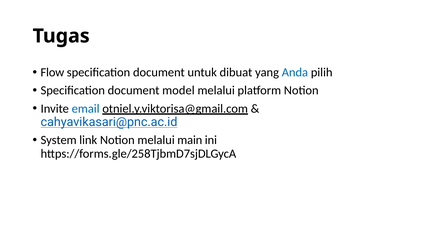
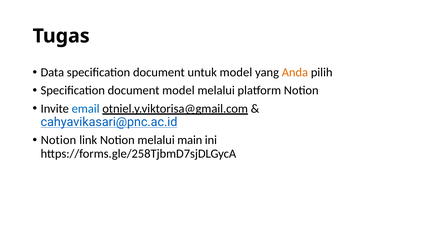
Flow: Flow -> Data
untuk dibuat: dibuat -> model
Anda colour: blue -> orange
System at (59, 140): System -> Notion
